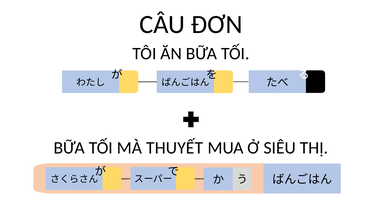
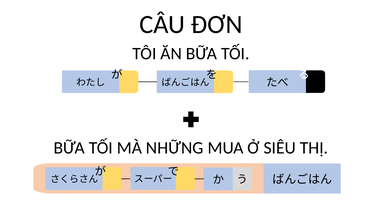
THUYẾT: THUYẾT -> NHỮNG
